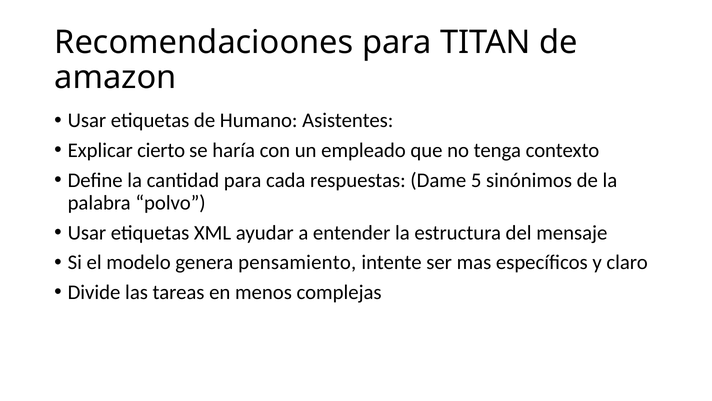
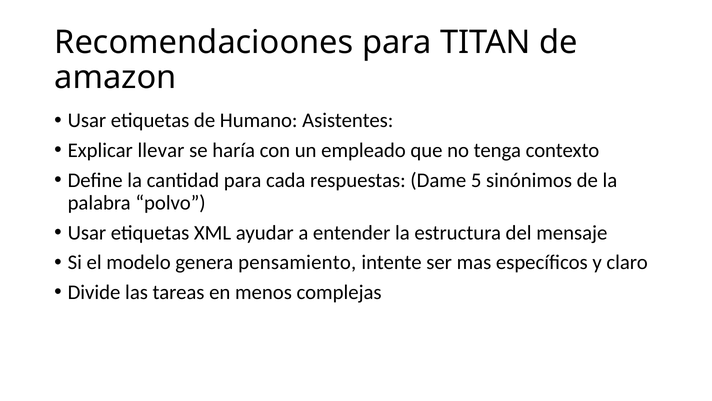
cierto: cierto -> llevar
